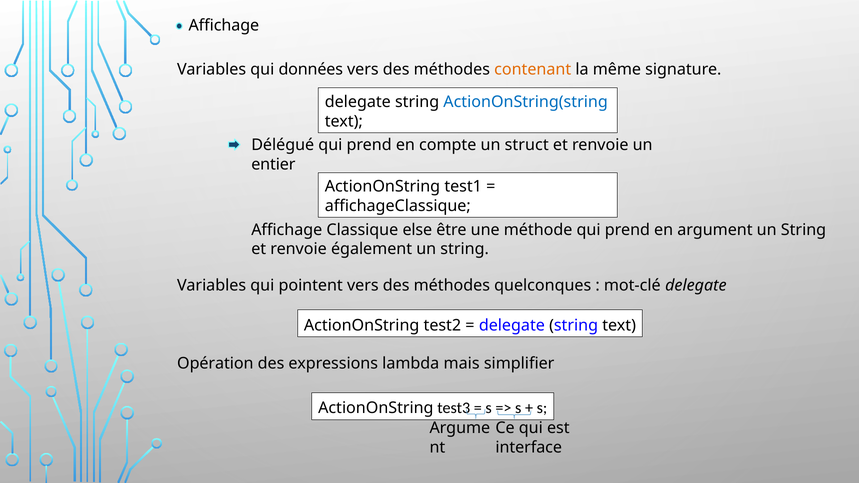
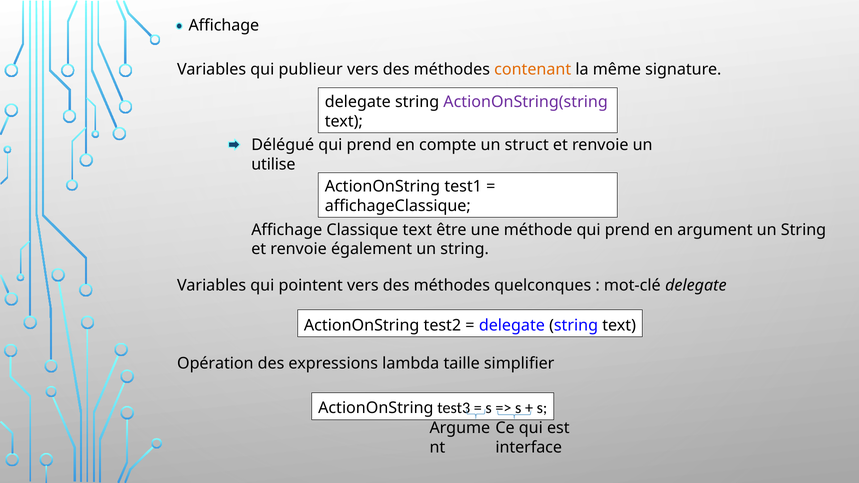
données: données -> publieur
ActionOnString(string colour: blue -> purple
entier: entier -> utilise
Classique else: else -> text
mais: mais -> taille
